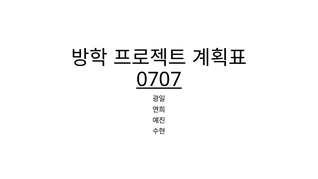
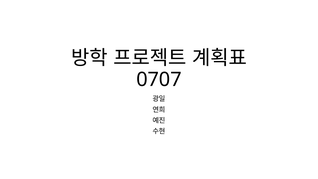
0707 underline: present -> none
